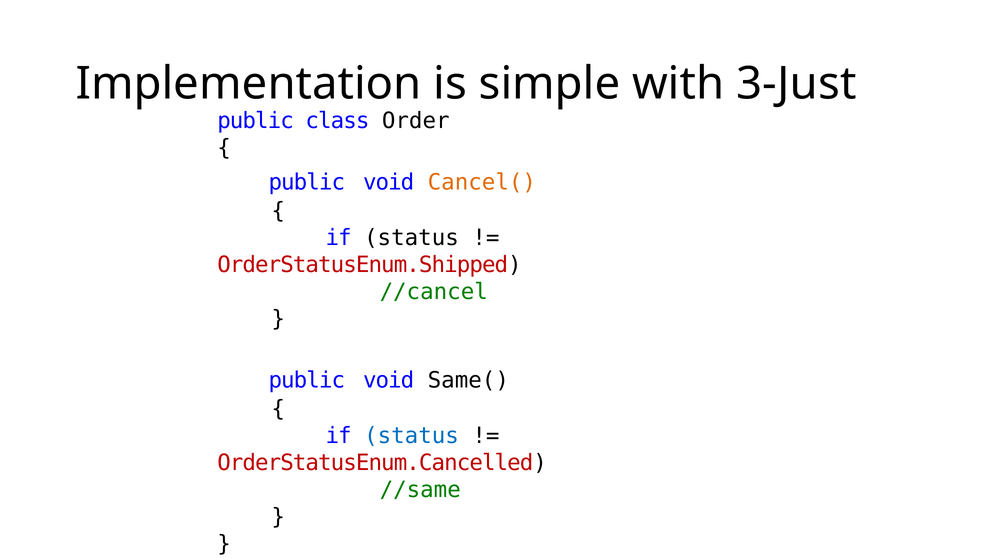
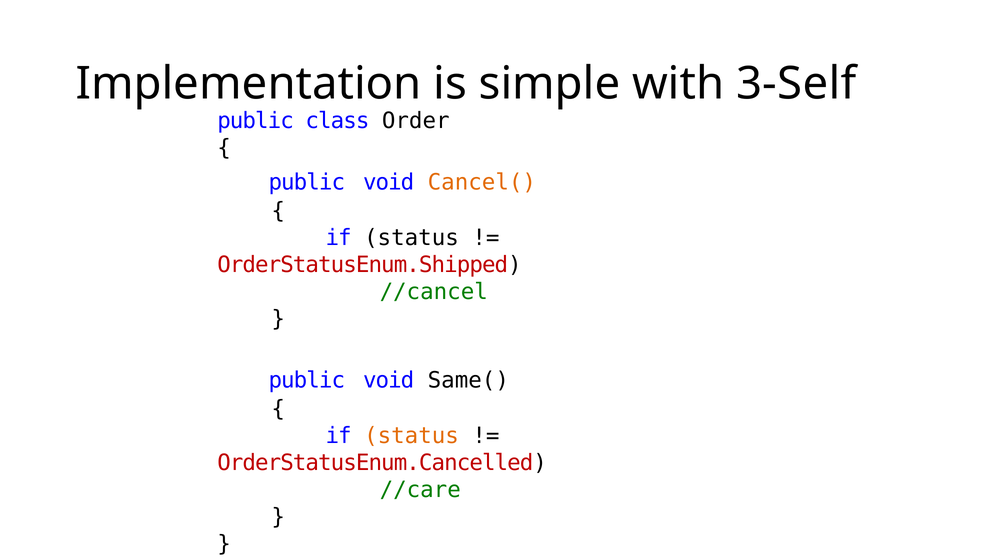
3-Just: 3-Just -> 3-Self
status at (412, 436) colour: blue -> orange
//same: //same -> //care
